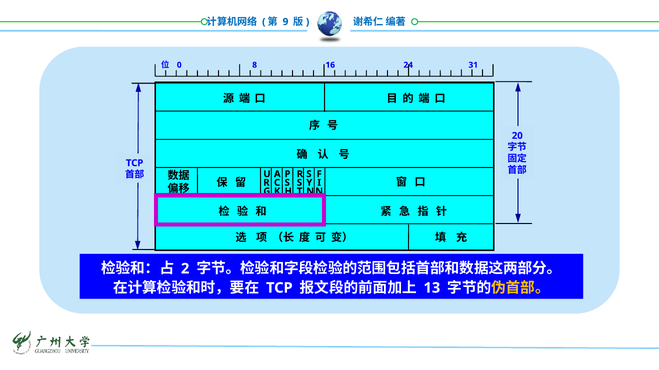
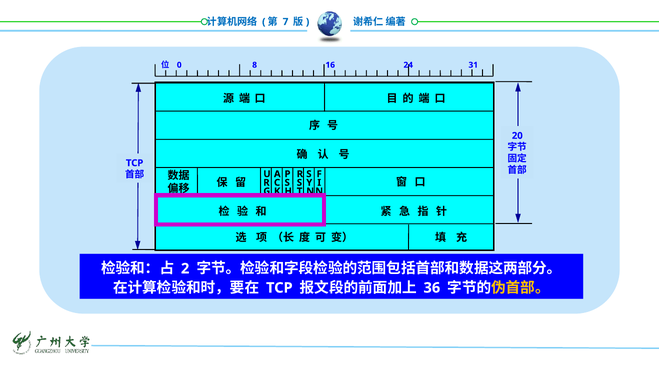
9: 9 -> 7
13: 13 -> 36
